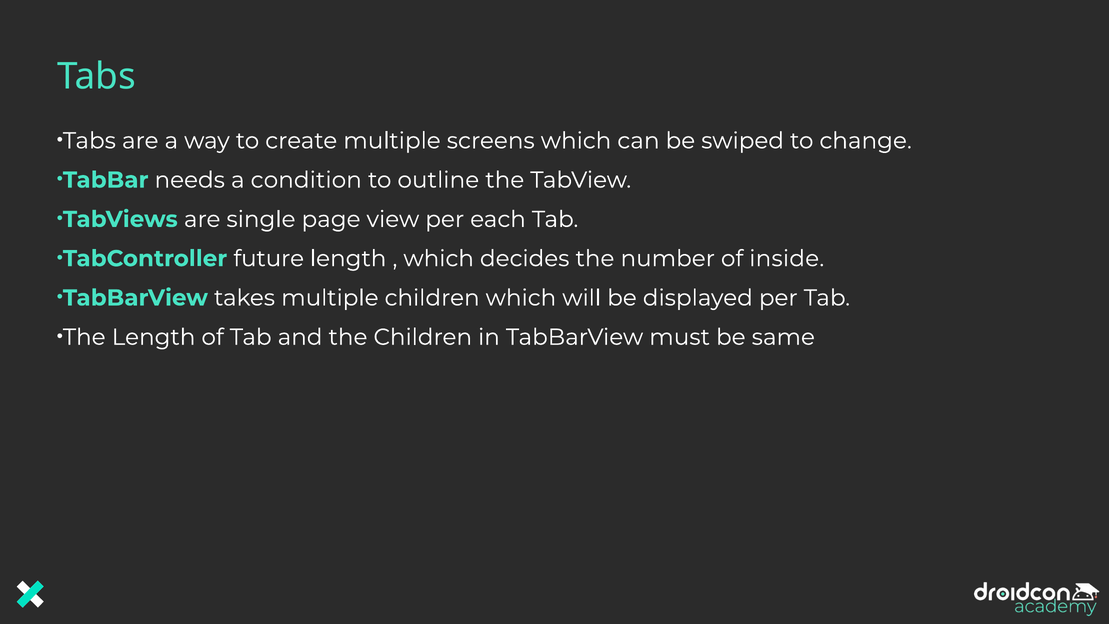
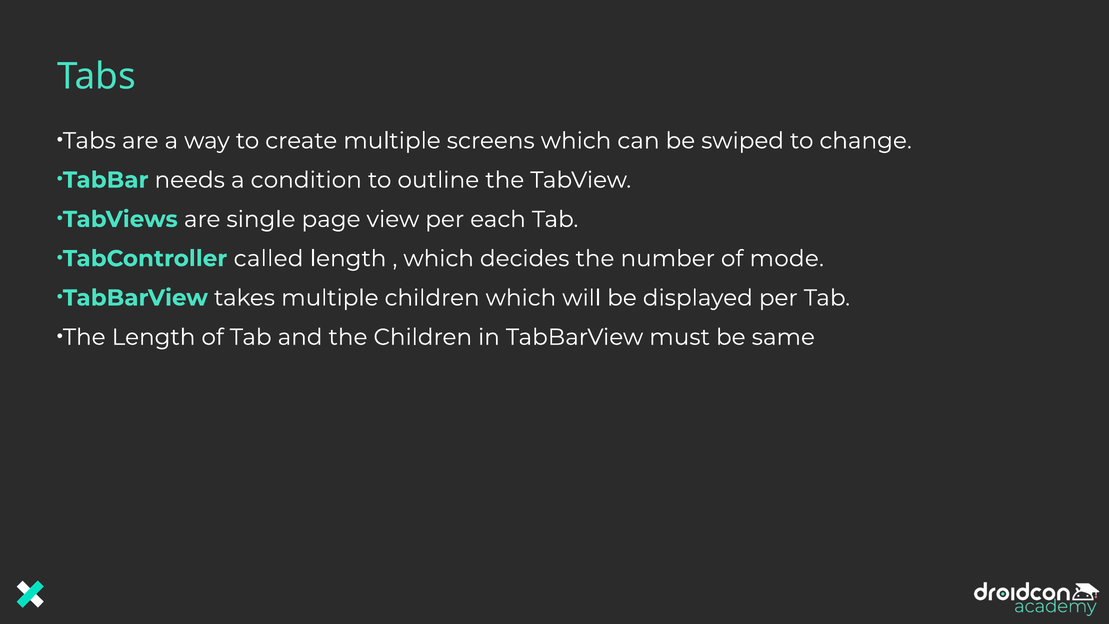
future: future -> called
inside: inside -> mode
